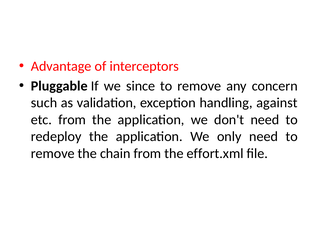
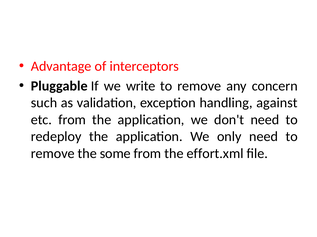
since: since -> write
chain: chain -> some
